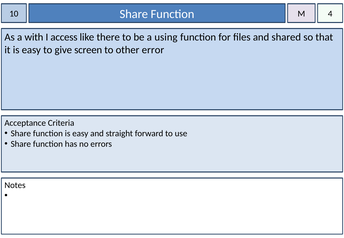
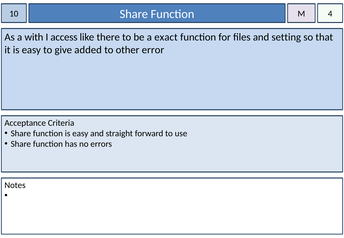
using: using -> exact
shared: shared -> setting
screen: screen -> added
